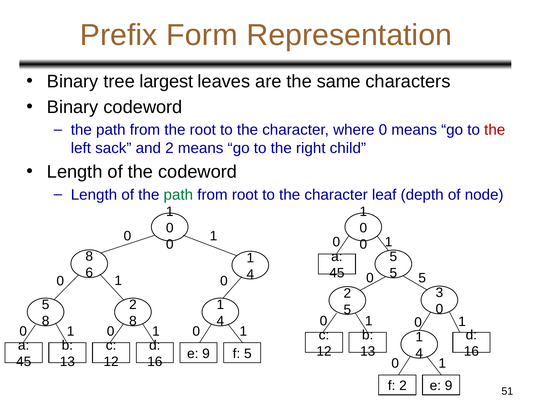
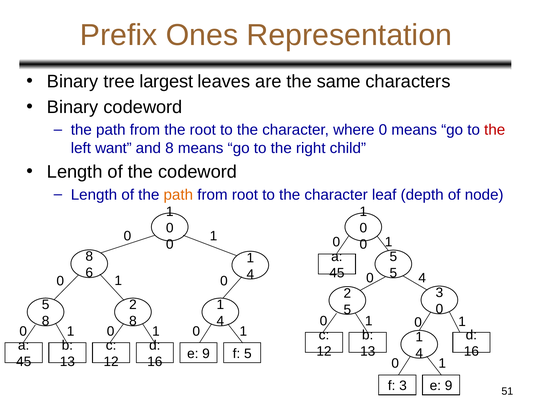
Form: Form -> Ones
sack: sack -> want
and 2: 2 -> 8
path at (178, 195) colour: green -> orange
5 at (422, 278): 5 -> 4
f 2: 2 -> 3
